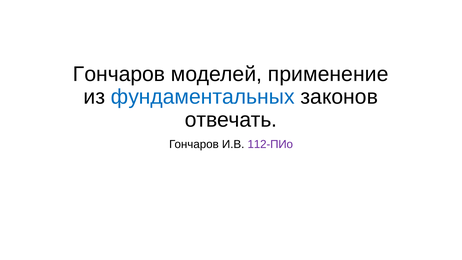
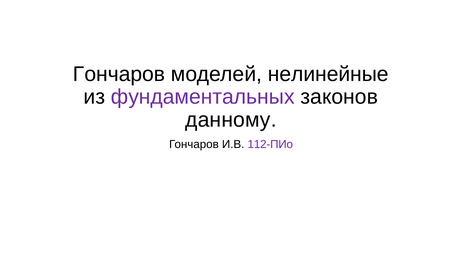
применение: применение -> нелинейные
фундаментальных colour: blue -> purple
отвечать: отвечать -> данному
